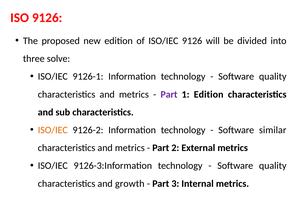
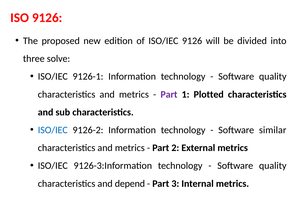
1 Edition: Edition -> Plotted
ISO/IEC at (53, 130) colour: orange -> blue
growth: growth -> depend
